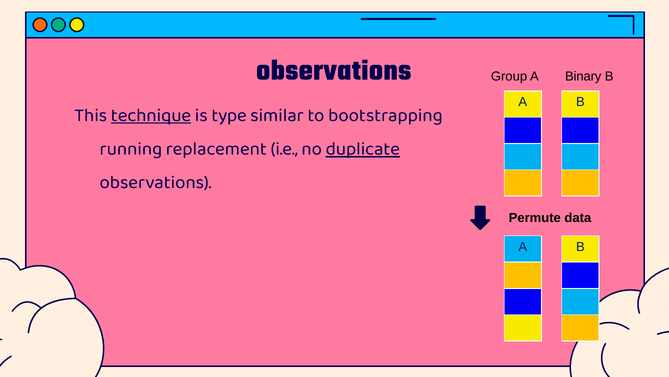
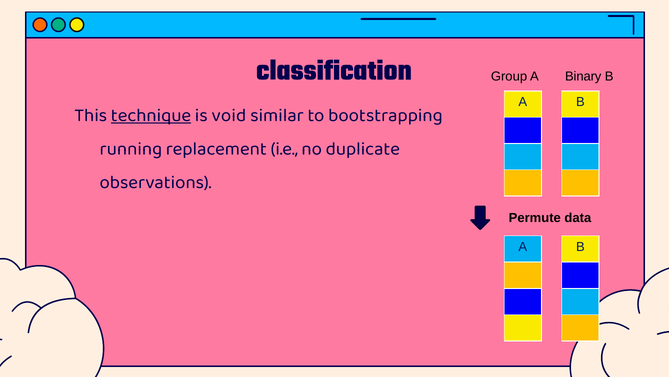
observations at (334, 70): observations -> classification
type: type -> void
duplicate underline: present -> none
